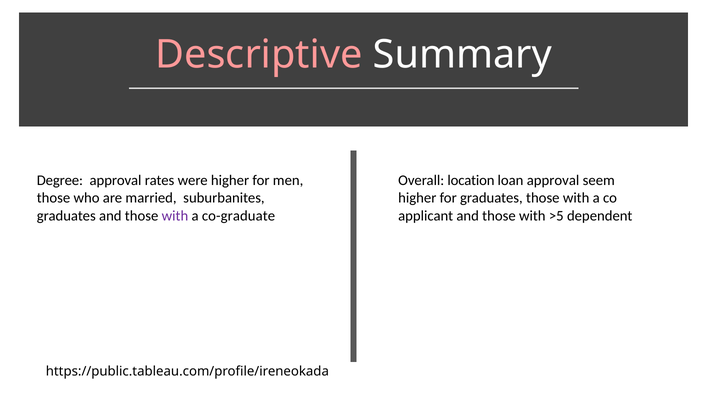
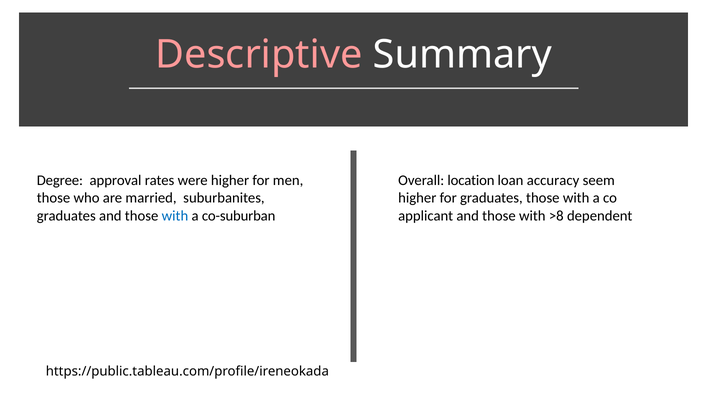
loan approval: approval -> accuracy
with at (175, 215) colour: purple -> blue
co-graduate: co-graduate -> co-suburban
>5: >5 -> >8
